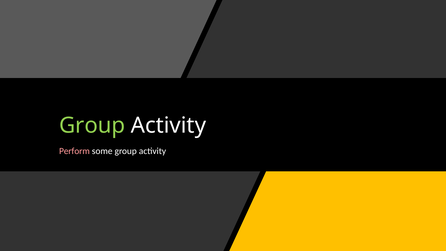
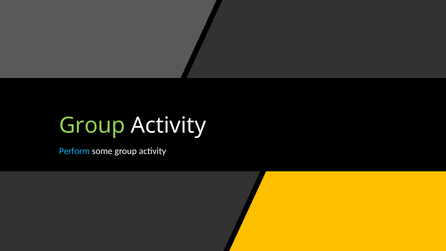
Perform colour: pink -> light blue
